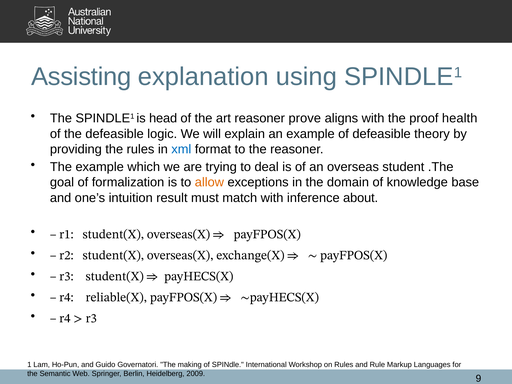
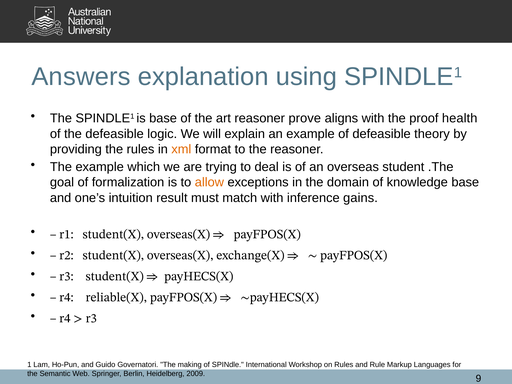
Assisting: Assisting -> Answers
is head: head -> base
xml colour: blue -> orange
about: about -> gains
